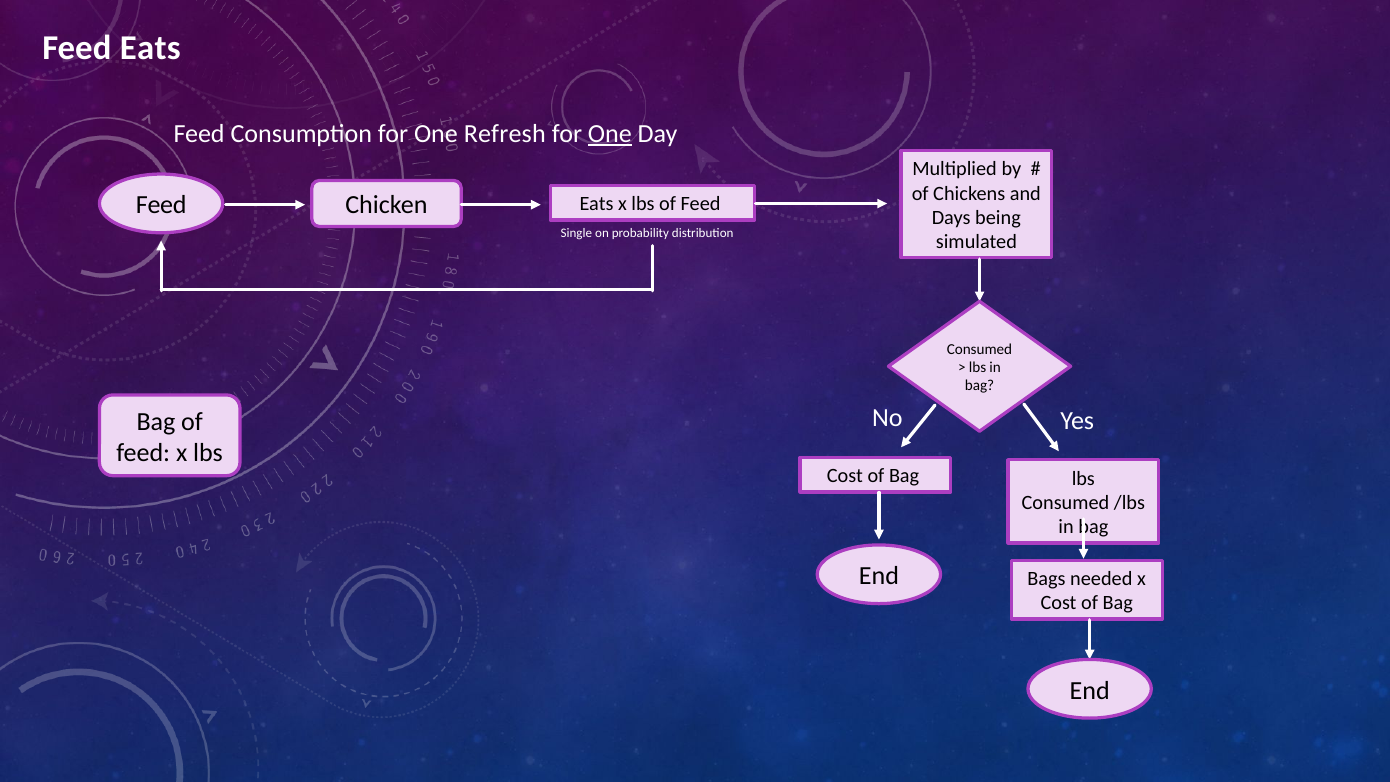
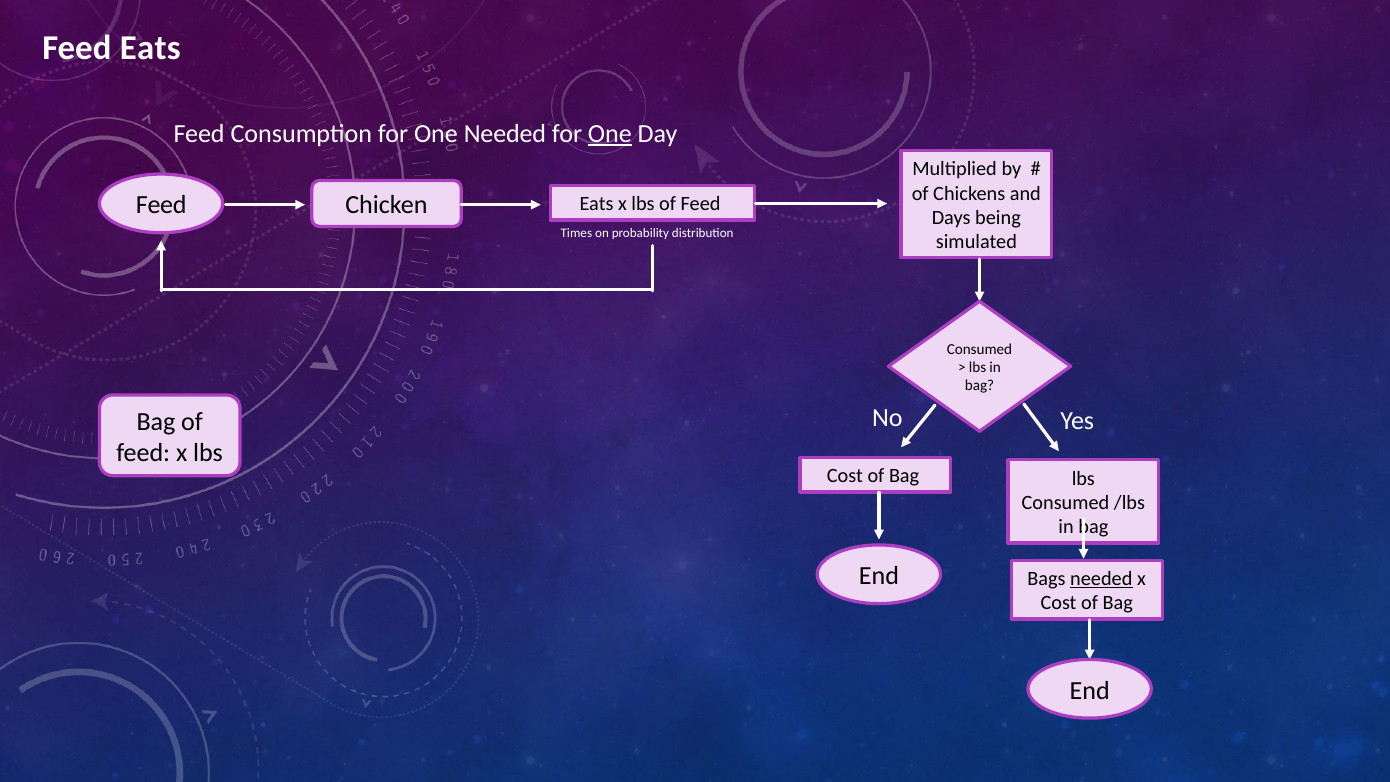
One Refresh: Refresh -> Needed
Single: Single -> Times
needed at (1101, 579) underline: none -> present
